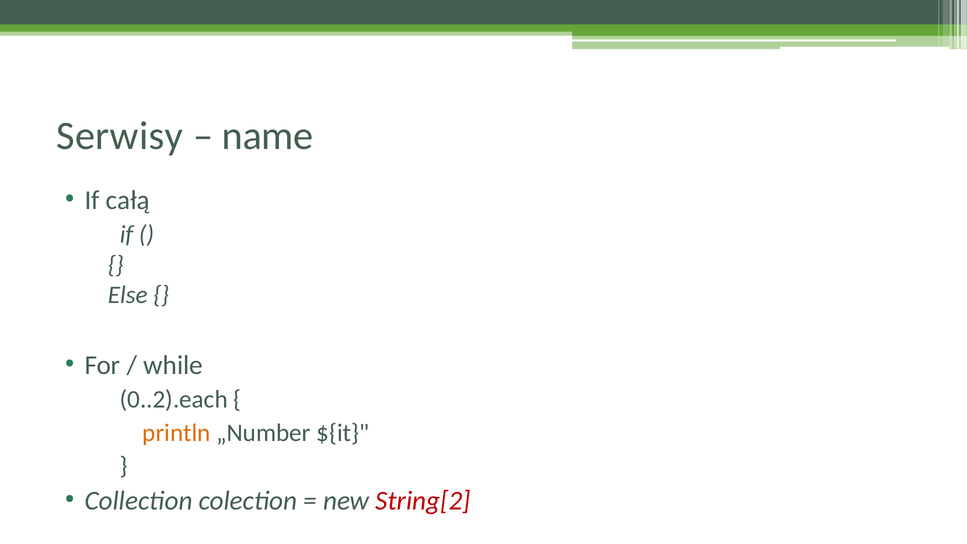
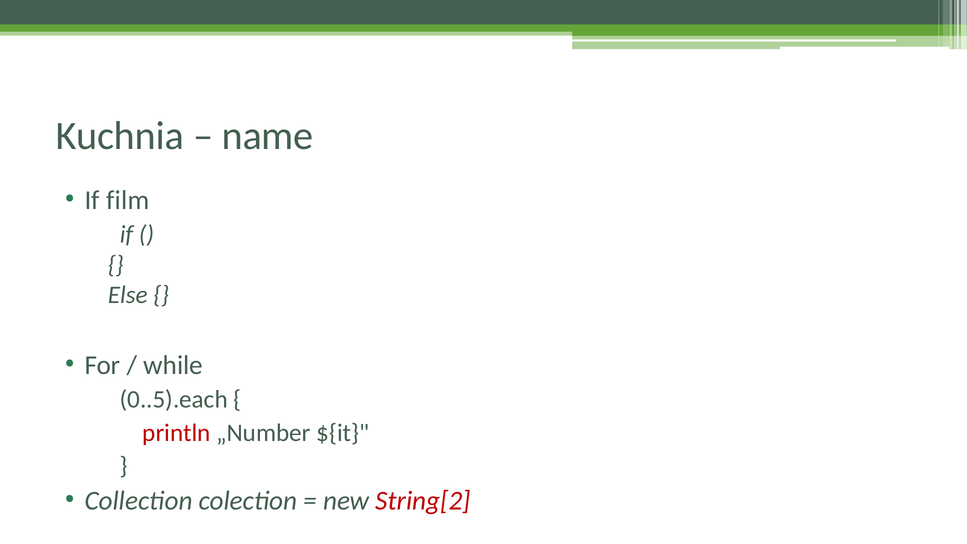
Serwisy: Serwisy -> Kuchnia
całą: całą -> film
0..2).each: 0..2).each -> 0..5).each
println colour: orange -> red
